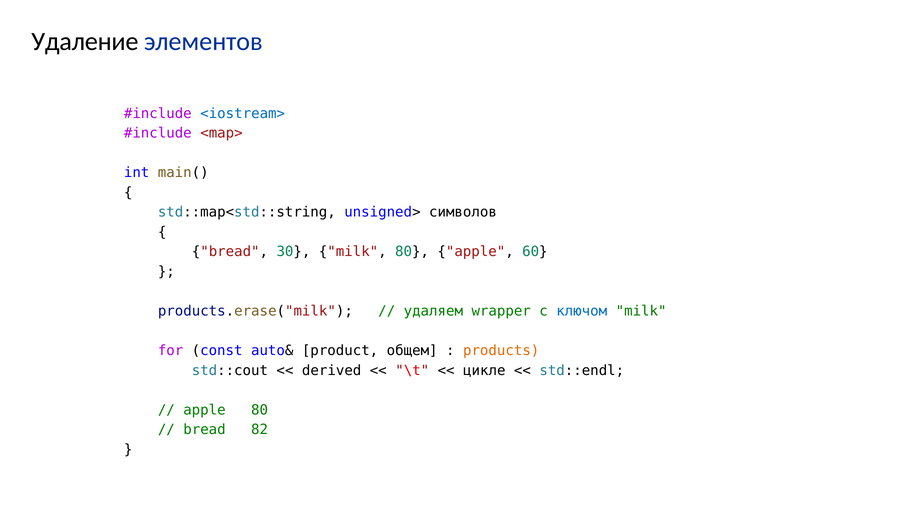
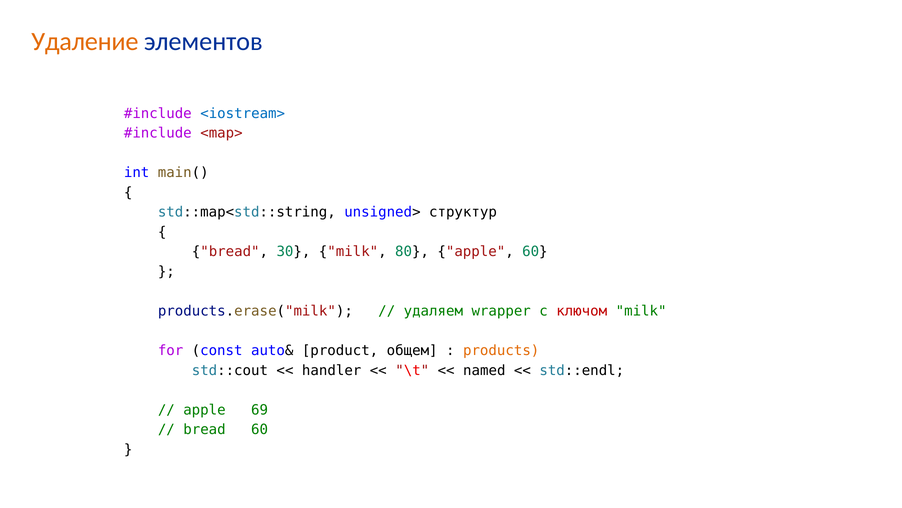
Удаление colour: black -> orange
символов: символов -> структур
ключом colour: blue -> red
derived: derived -> handler
цикле: цикле -> named
apple 80: 80 -> 69
bread 82: 82 -> 60
